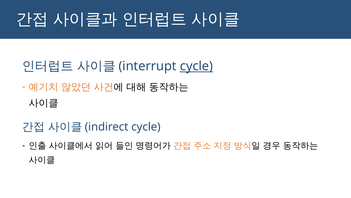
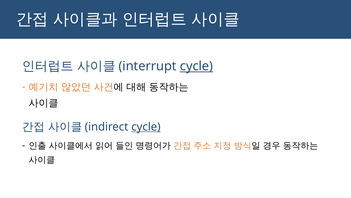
cycle at (146, 127) underline: none -> present
